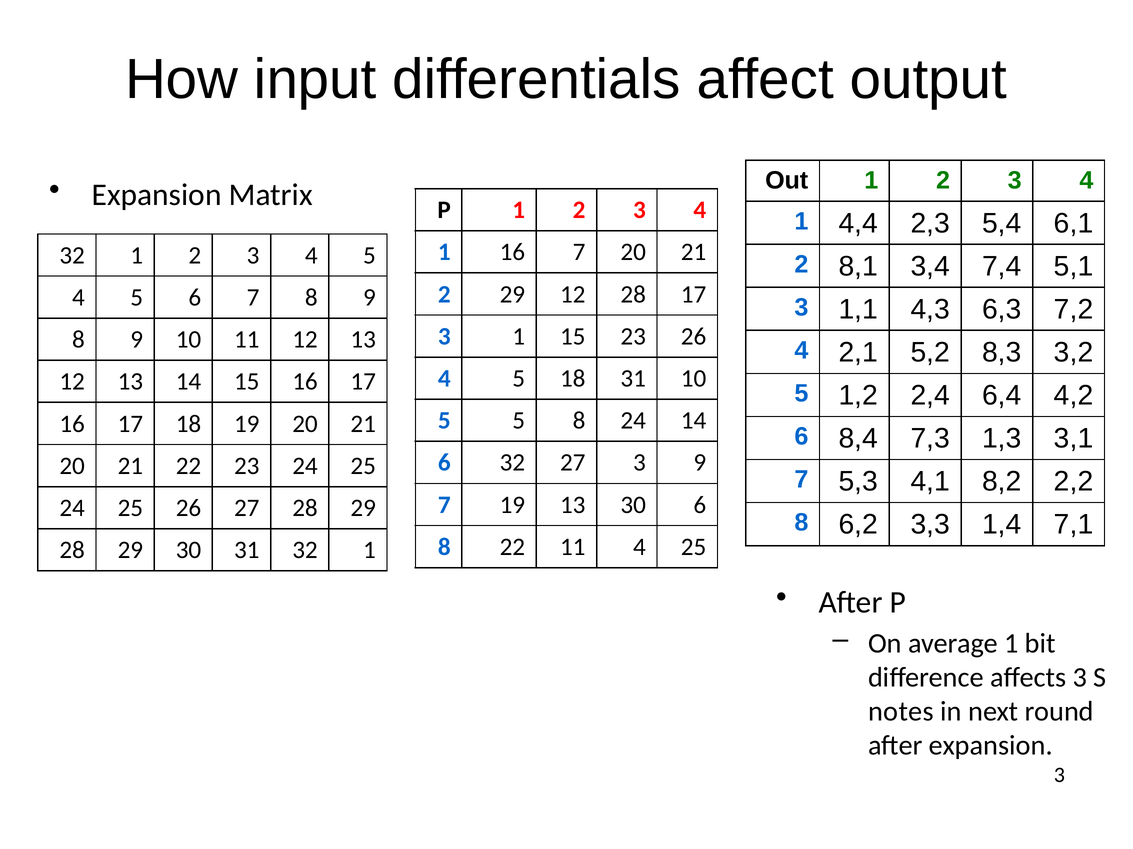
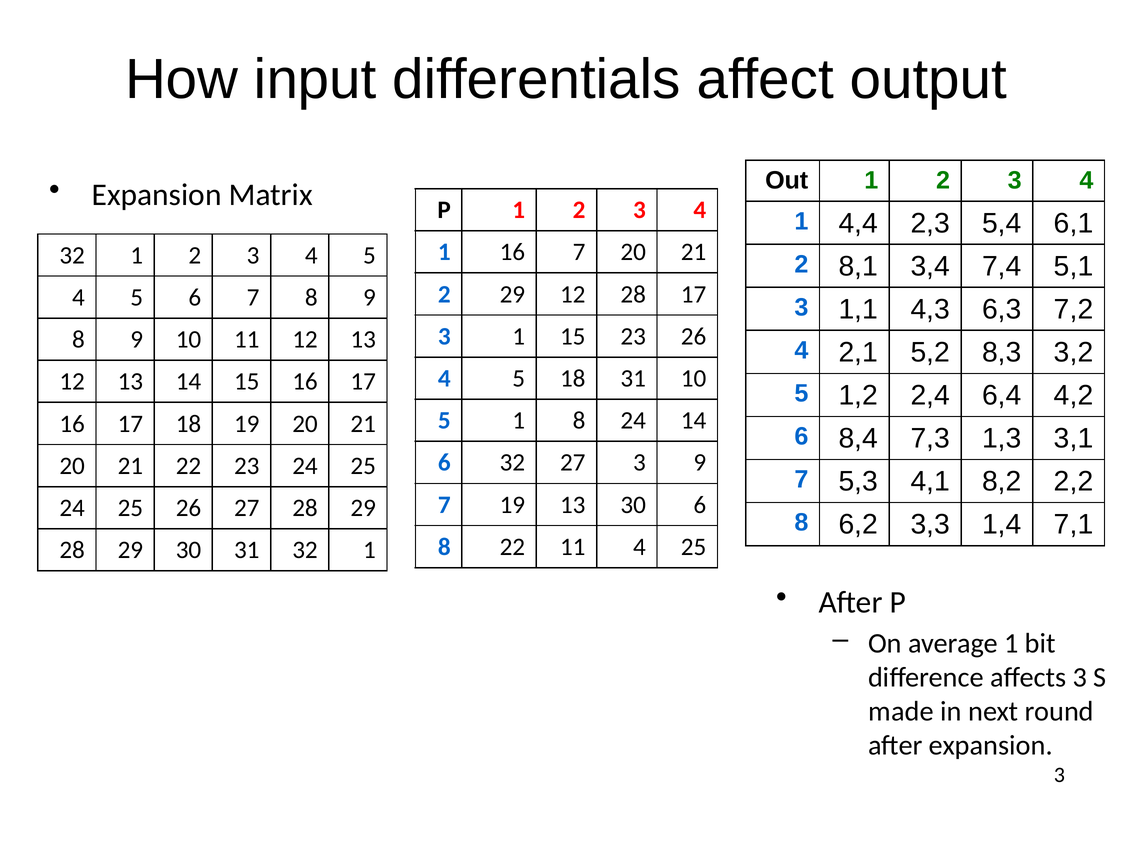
5 5: 5 -> 1
notes: notes -> made
